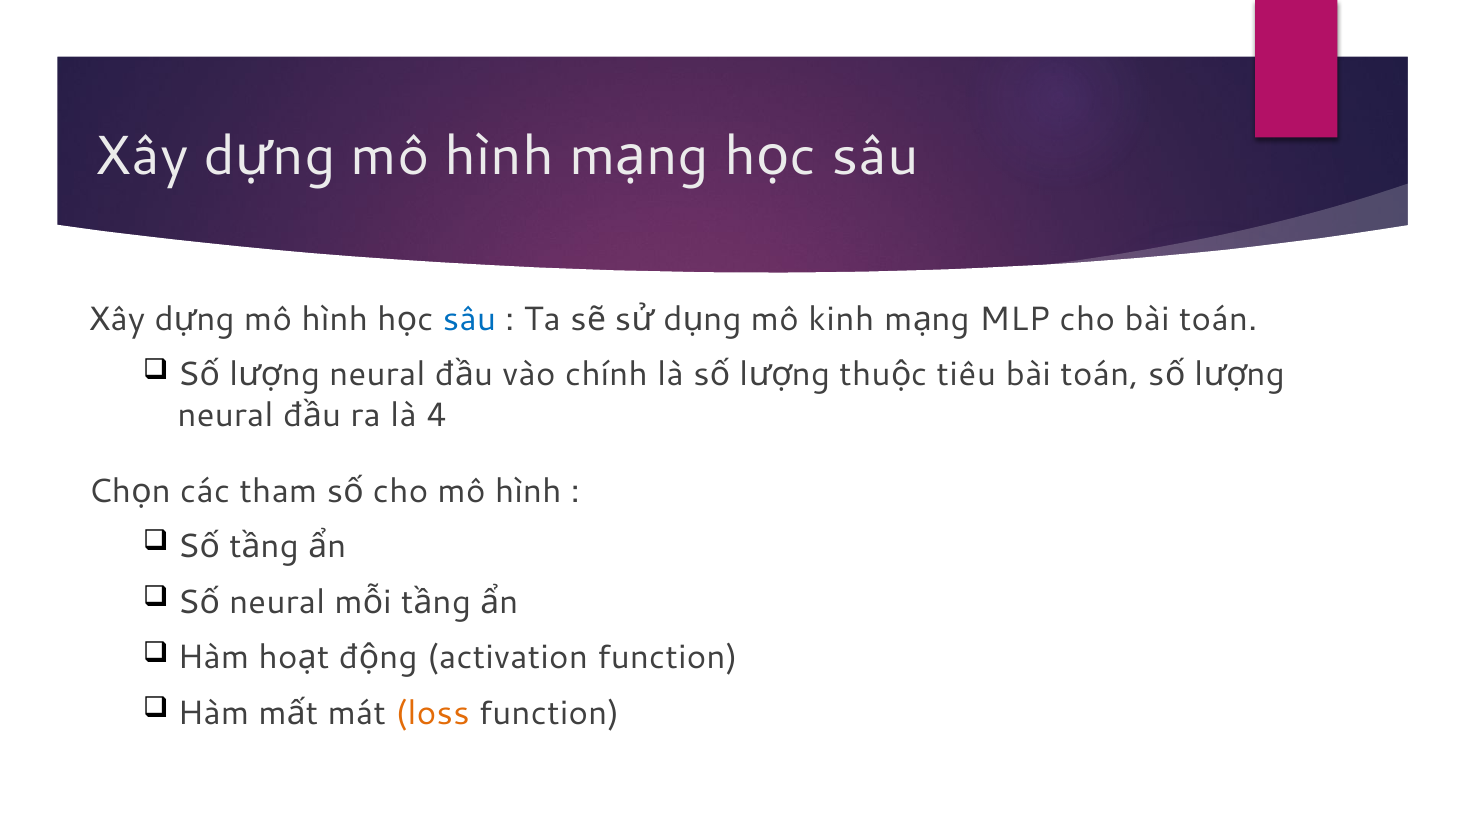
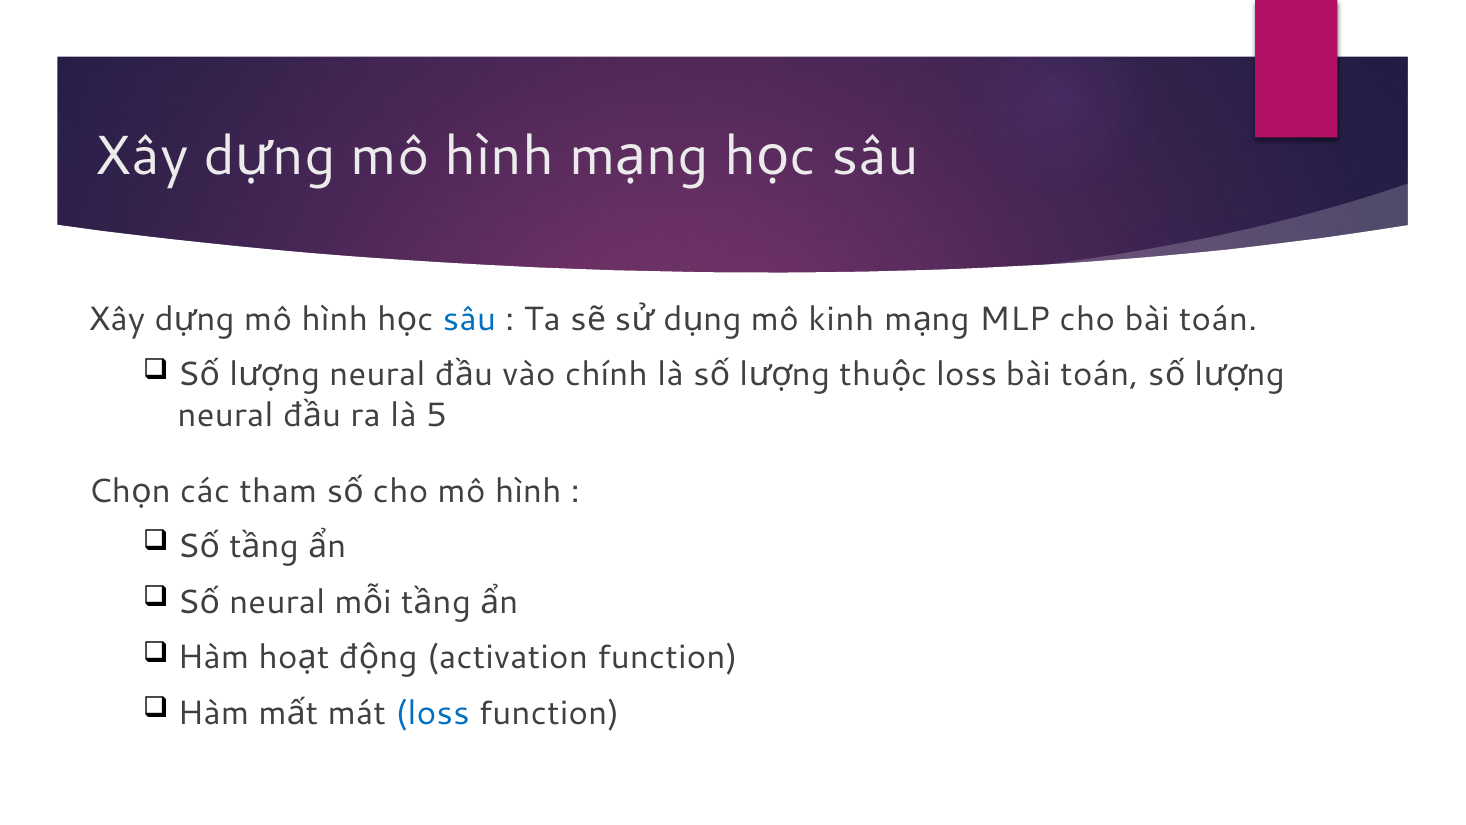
tiêu at (966, 375): tiêu -> loss
4: 4 -> 5
loss at (433, 713) colour: orange -> blue
